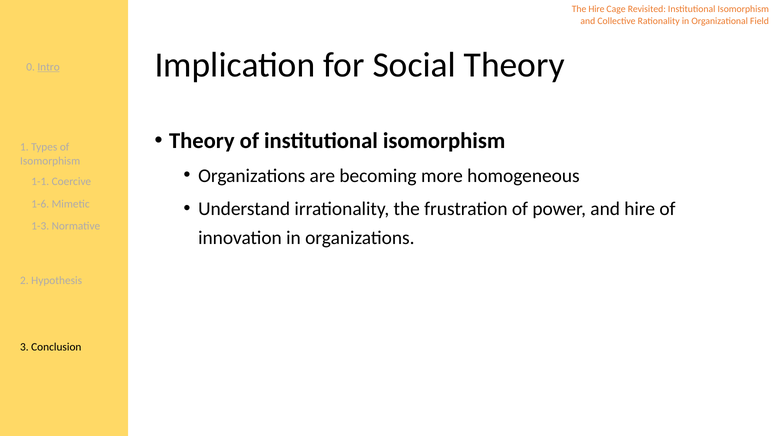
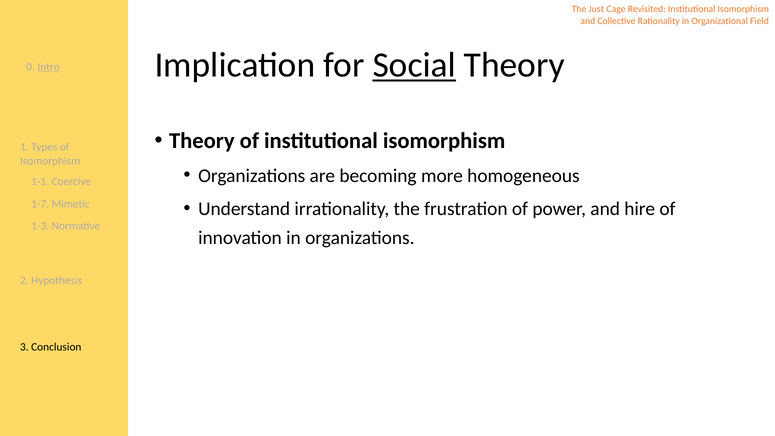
The Hire: Hire -> Just
Social underline: none -> present
1-6: 1-6 -> 1-7
